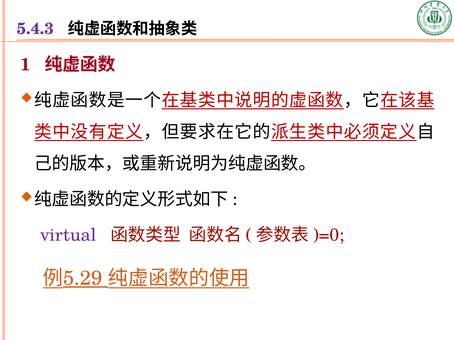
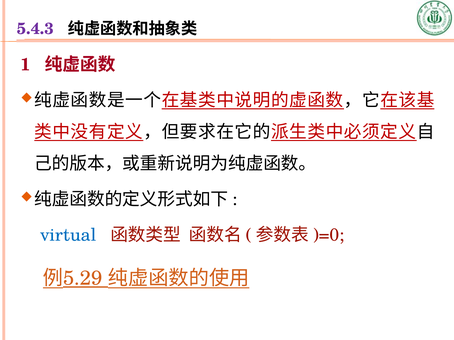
virtual colour: purple -> blue
